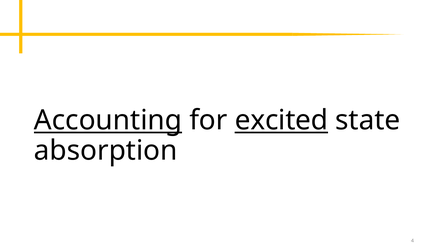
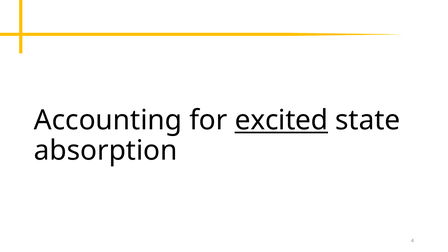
Accounting underline: present -> none
